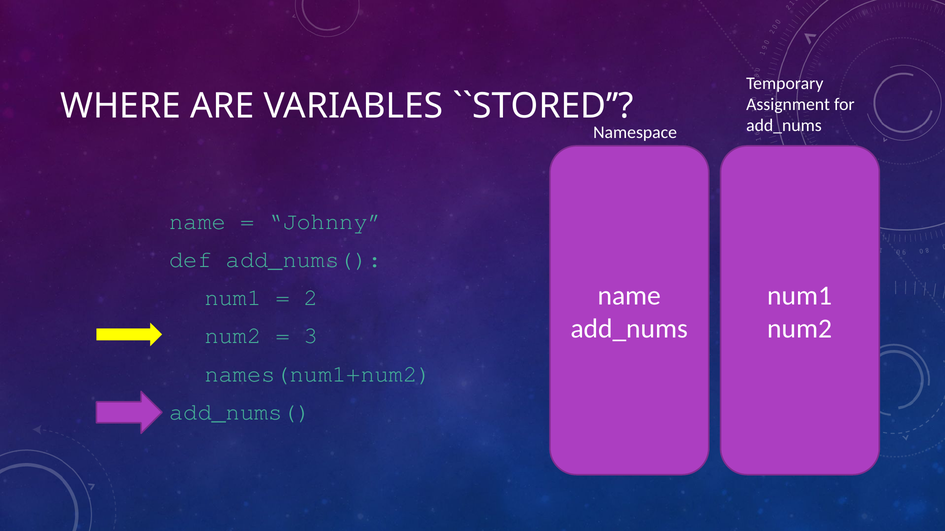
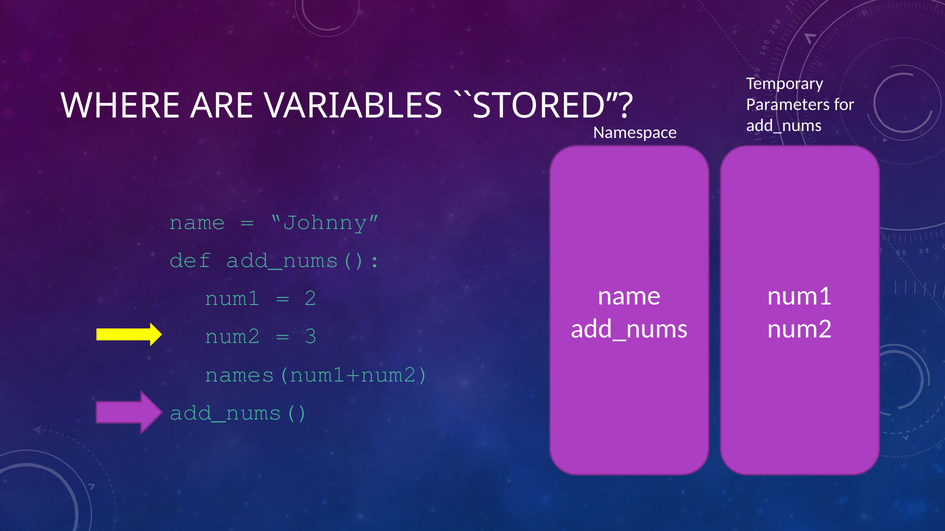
Assignment: Assignment -> Parameters
